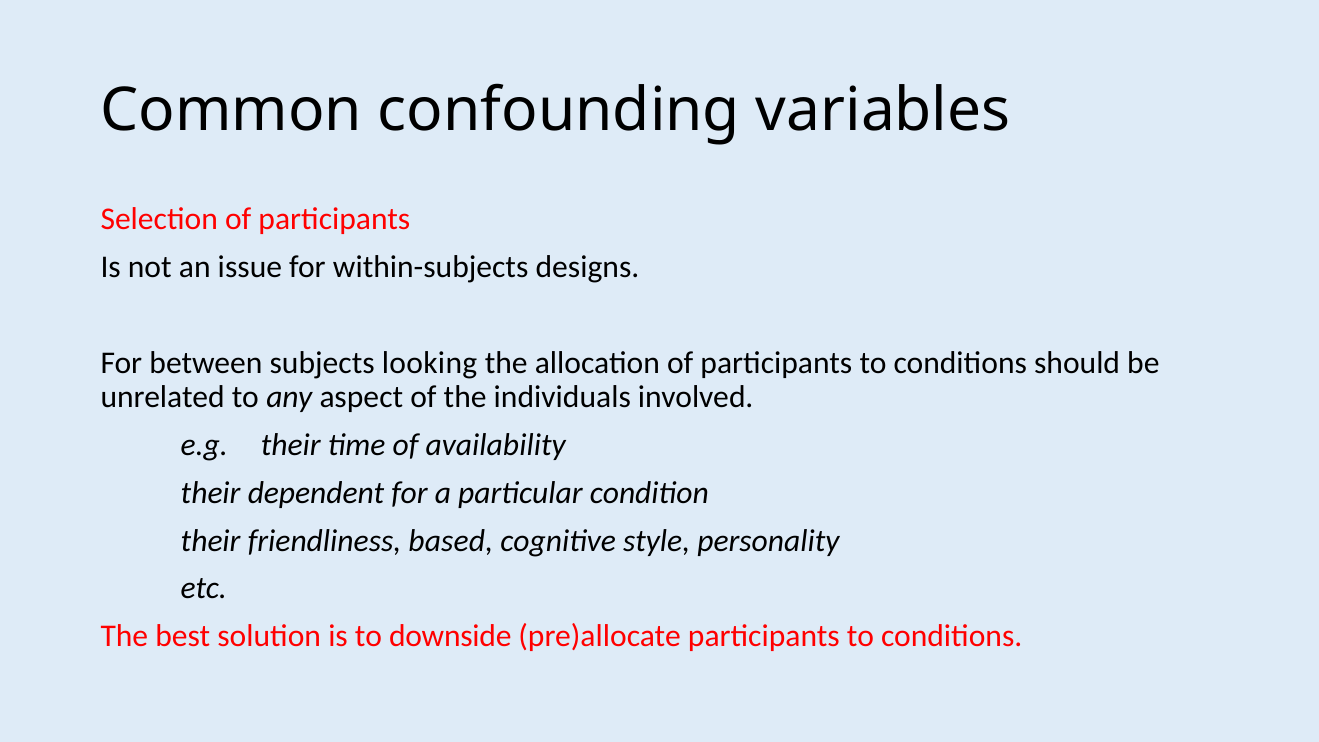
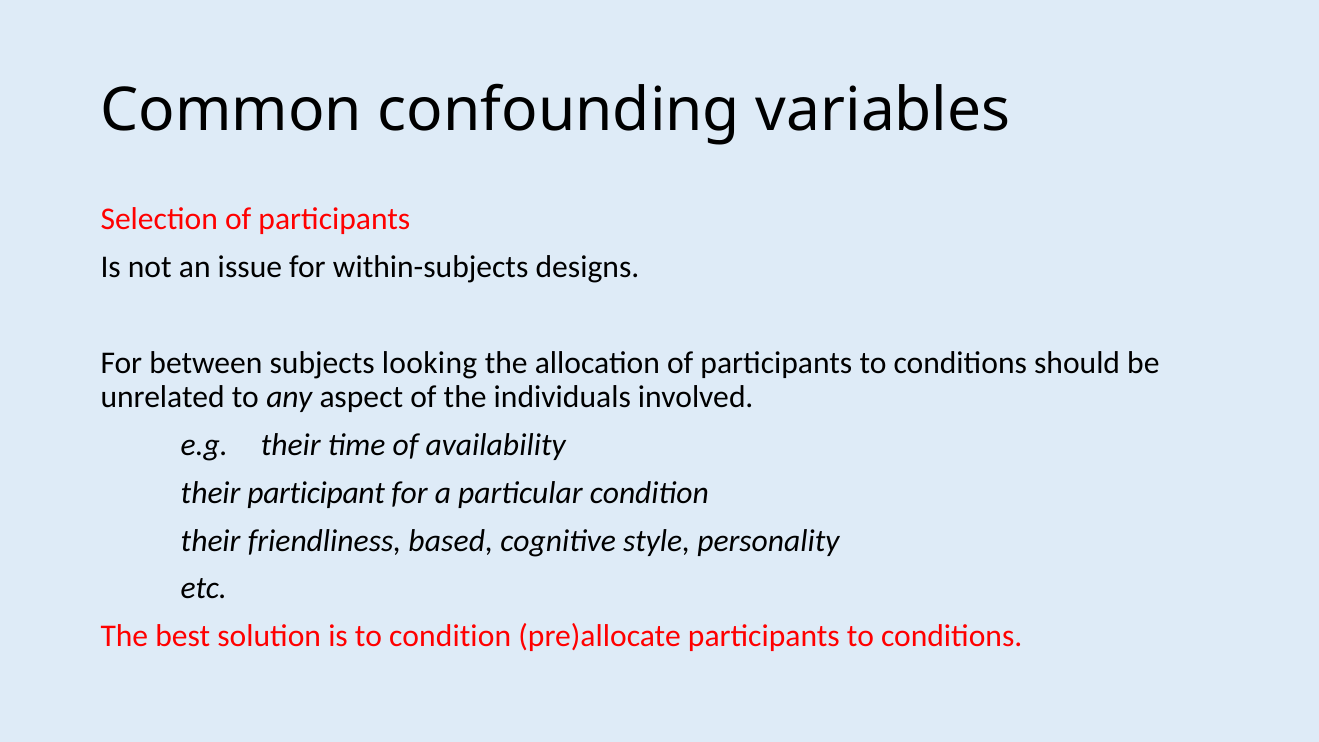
dependent: dependent -> participant
to downside: downside -> condition
